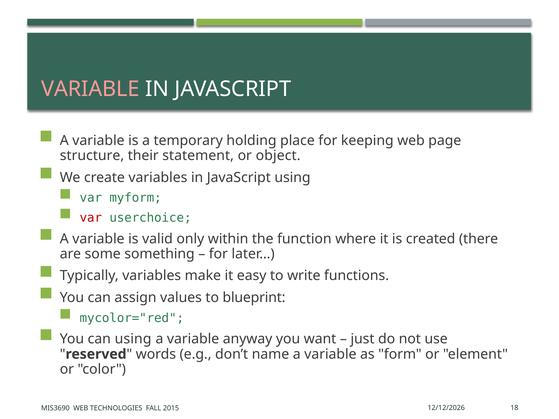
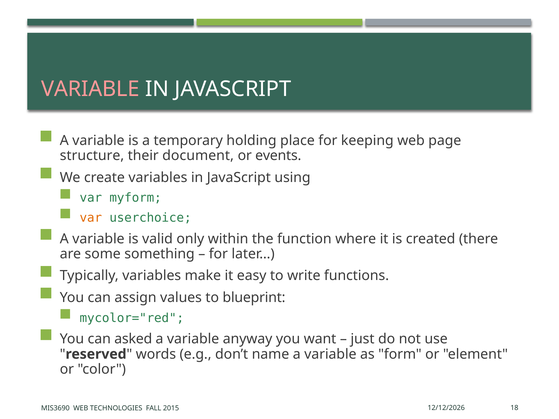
statement: statement -> document
object: object -> events
var at (91, 218) colour: red -> orange
can using: using -> asked
